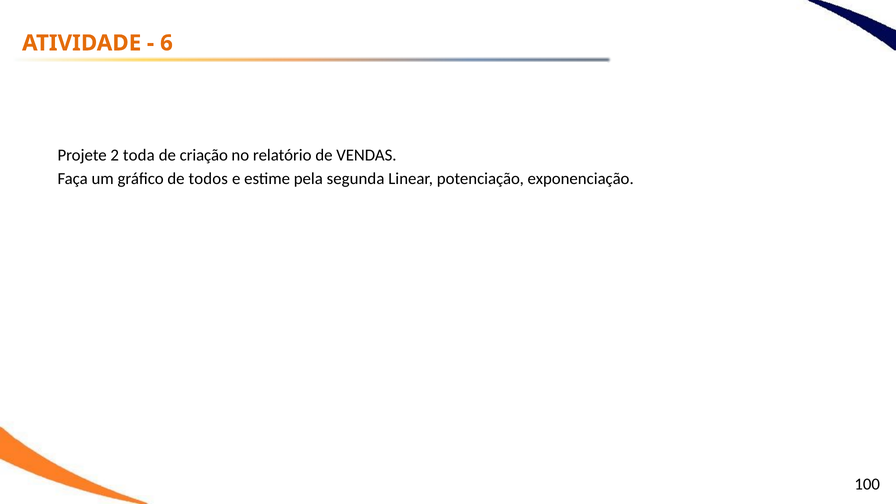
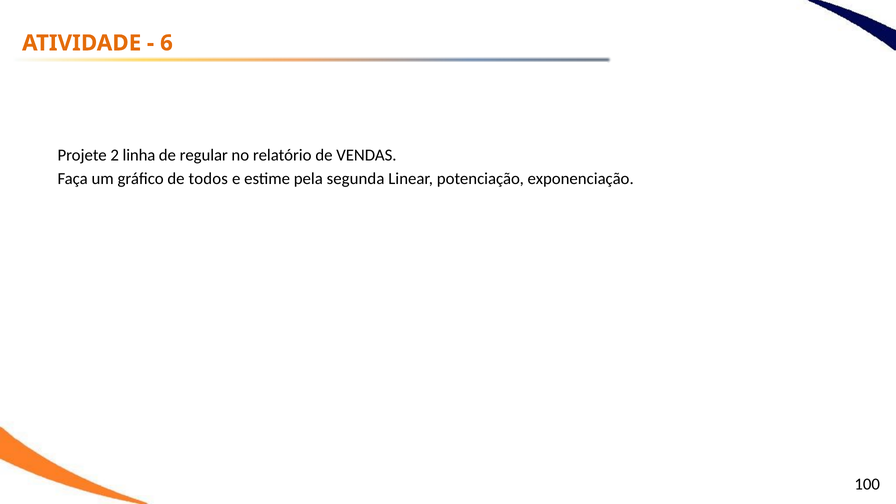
toda: toda -> linha
criação: criação -> regular
